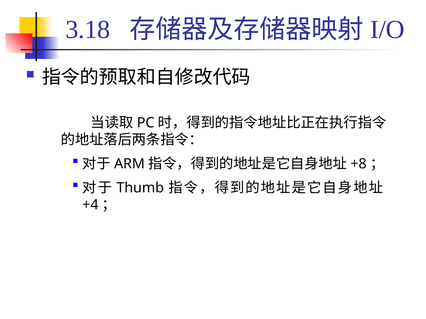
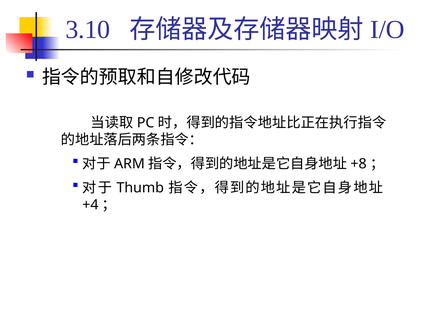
3.18: 3.18 -> 3.10
